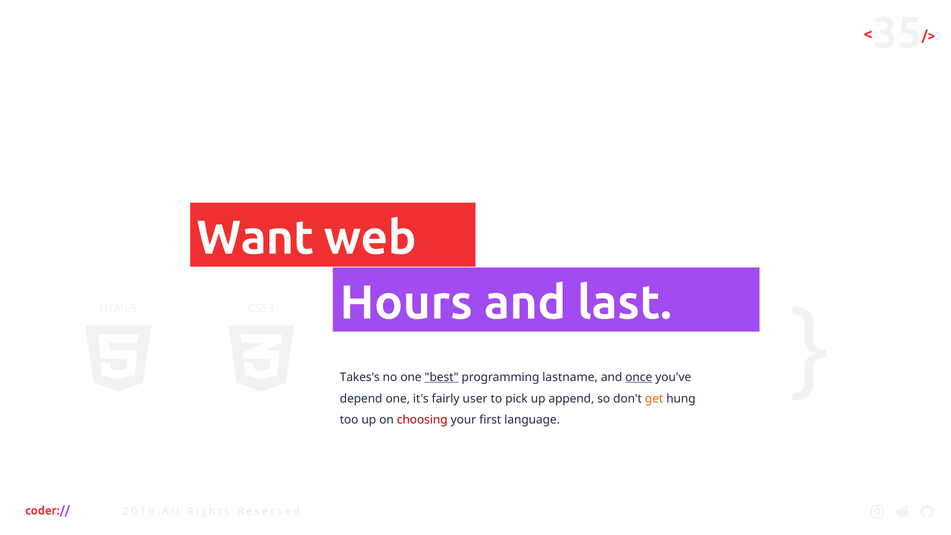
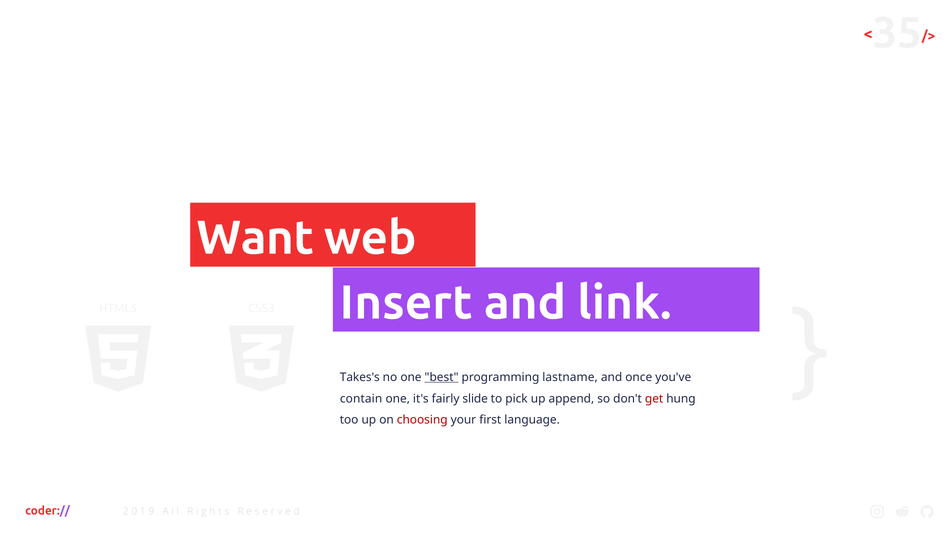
Hours: Hours -> Insert
last: last -> link
once underline: present -> none
depend: depend -> contain
user: user -> slide
get colour: orange -> red
